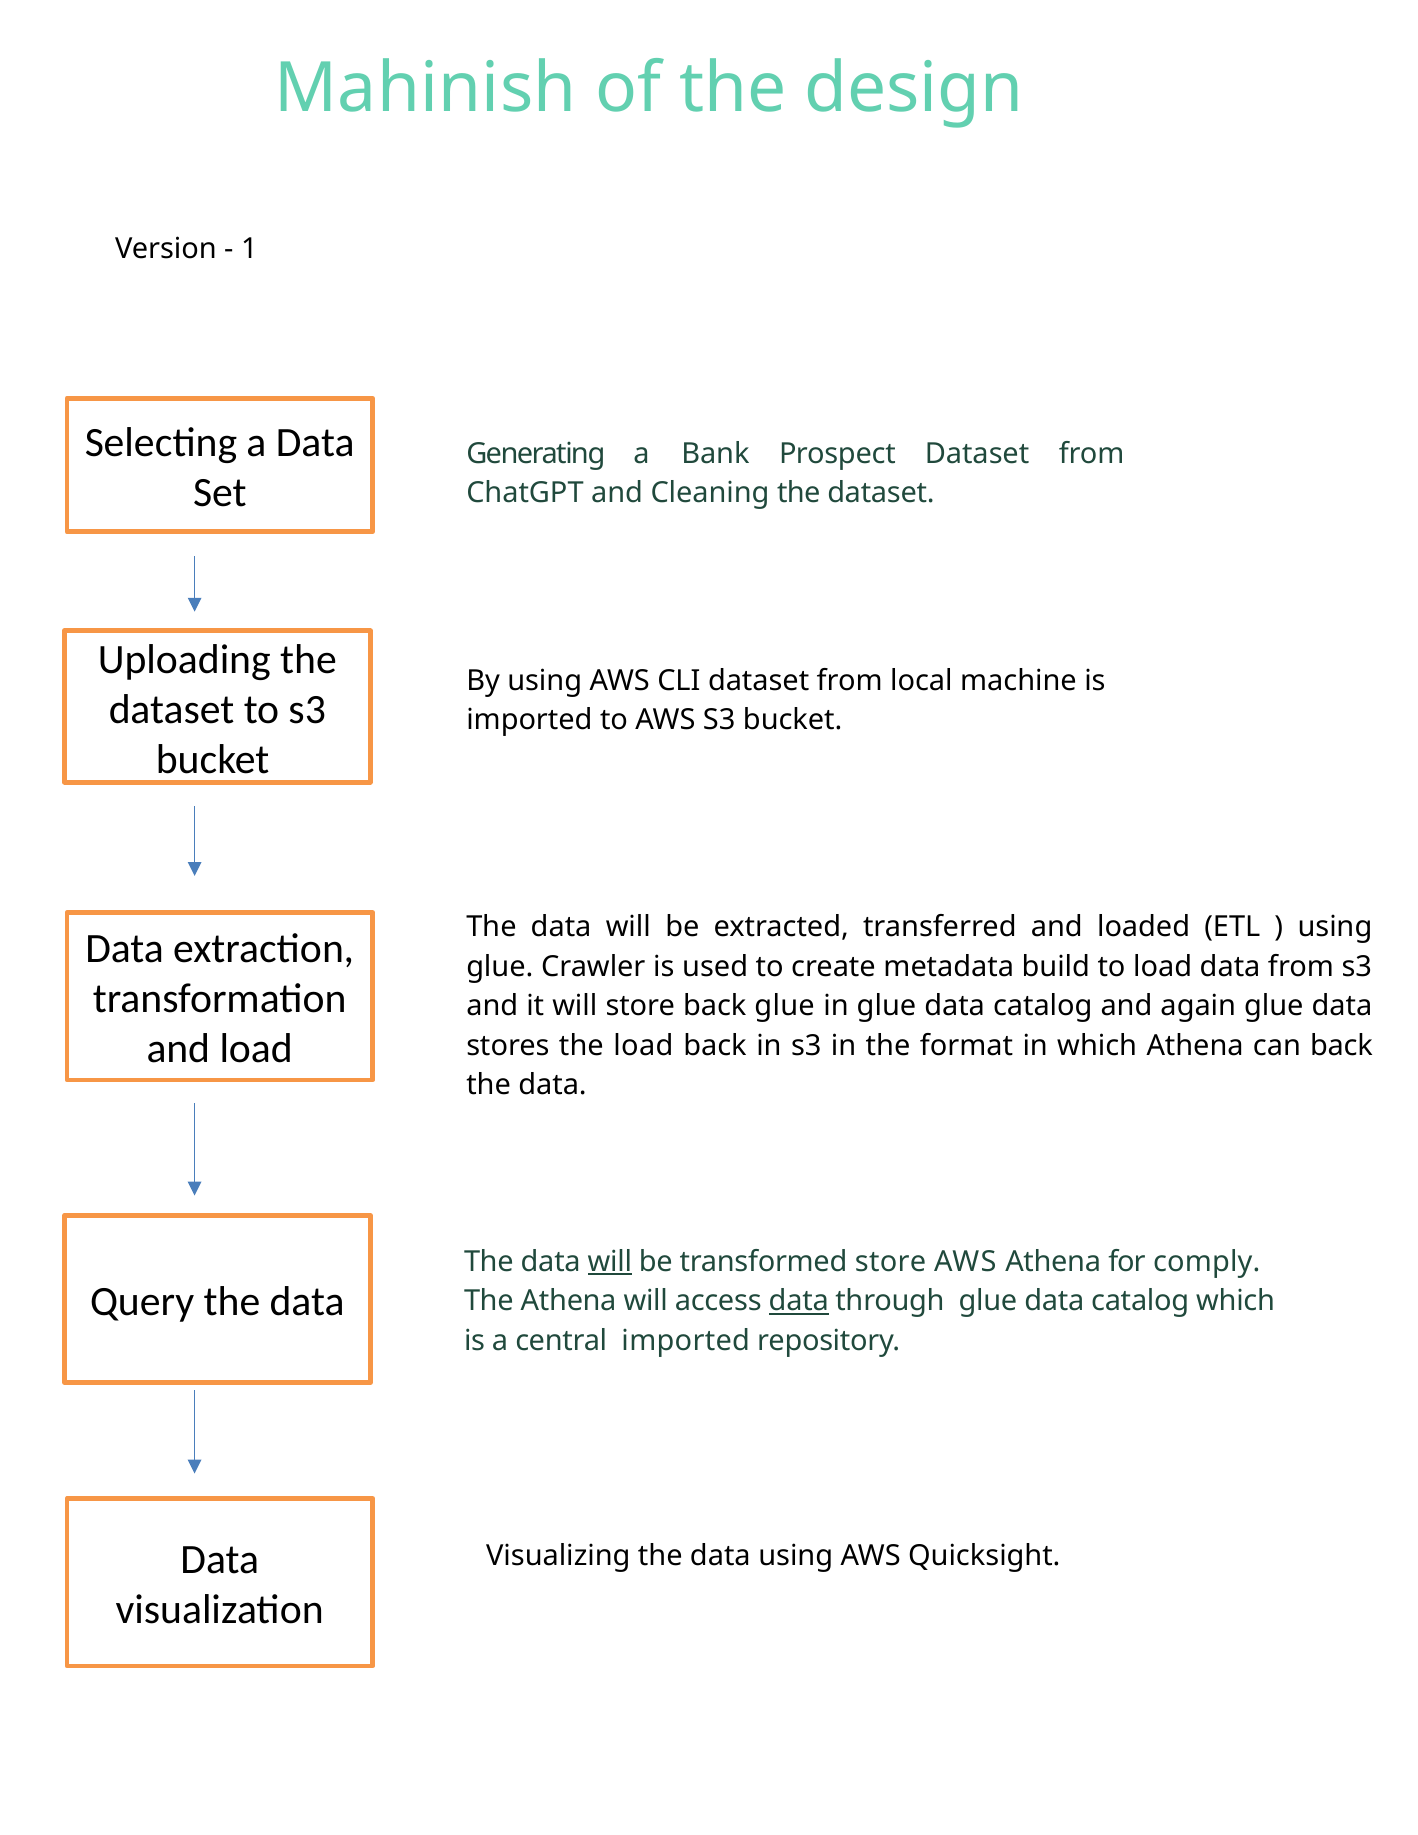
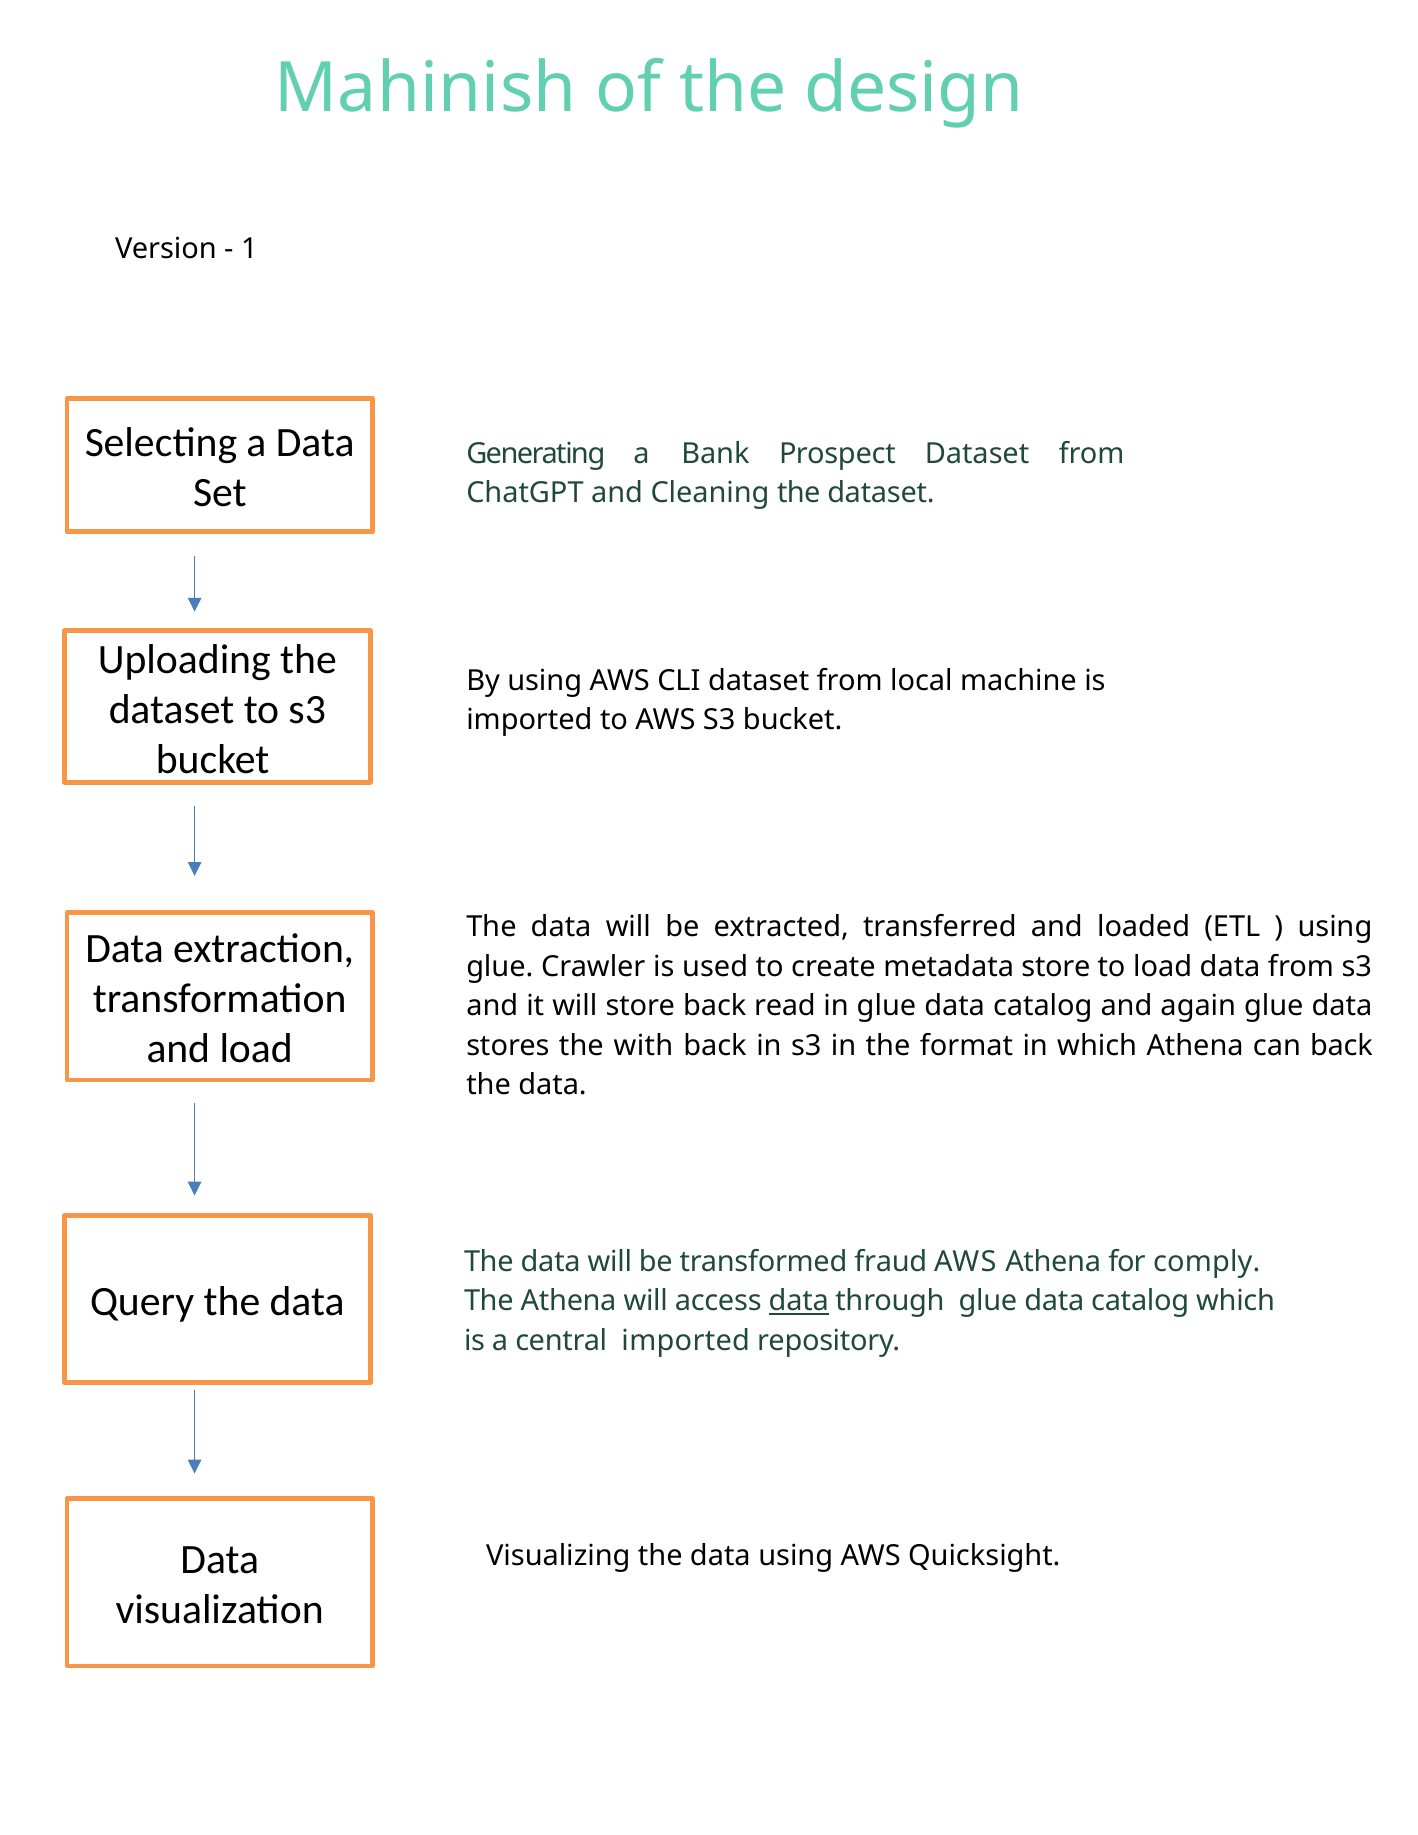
metadata build: build -> store
back glue: glue -> read
the load: load -> with
will at (610, 1262) underline: present -> none
transformed store: store -> fraud
